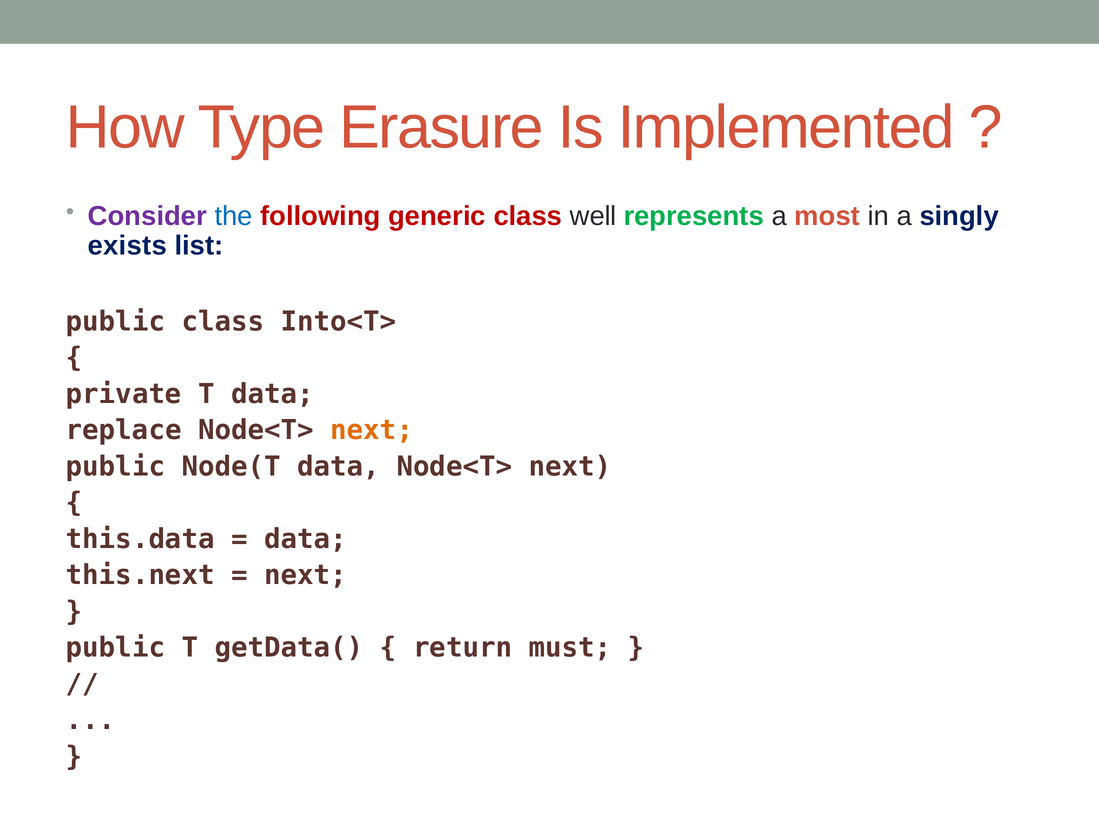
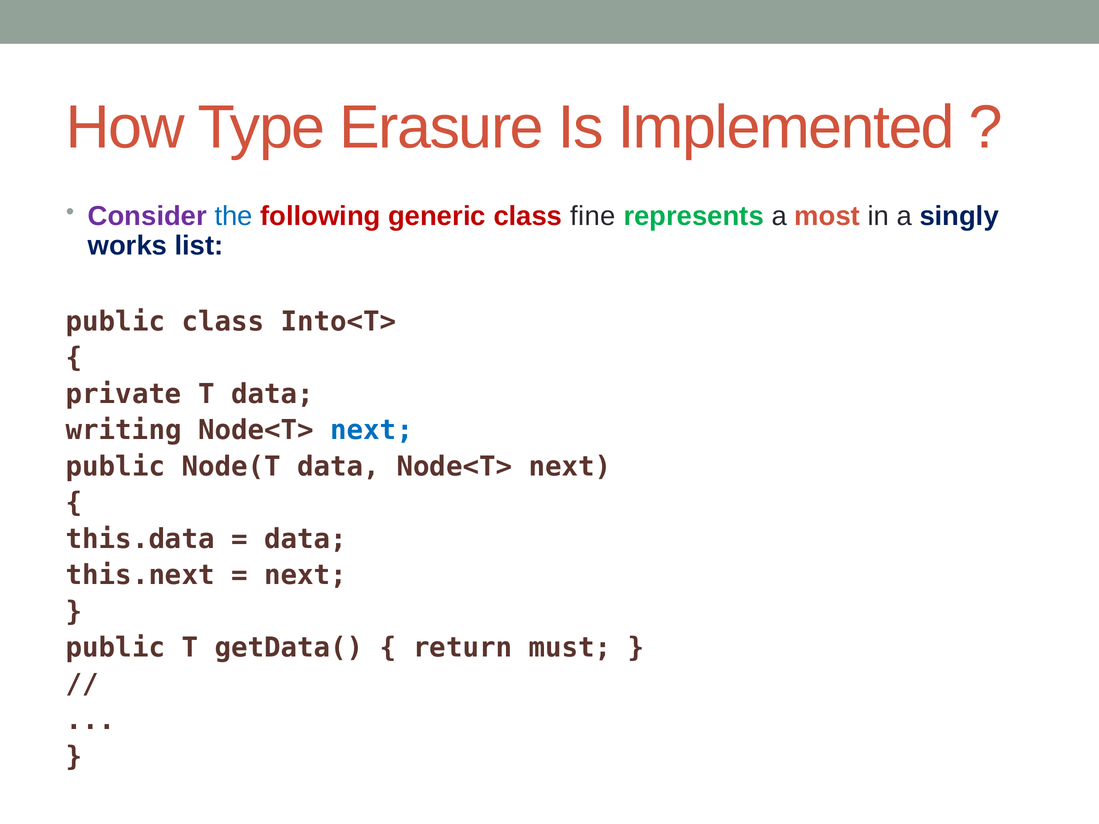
well: well -> fine
exists: exists -> works
replace: replace -> writing
next at (372, 430) colour: orange -> blue
